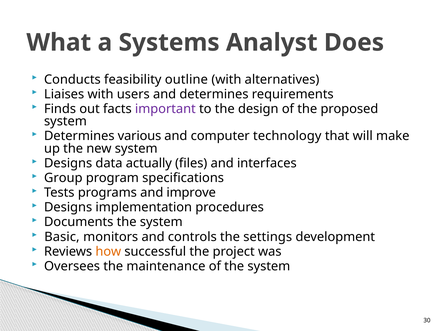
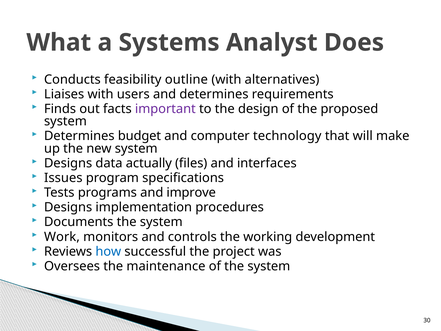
various: various -> budget
Group: Group -> Issues
Basic: Basic -> Work
settings: settings -> working
how colour: orange -> blue
